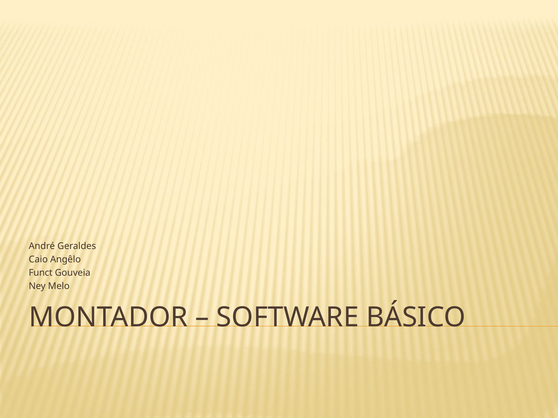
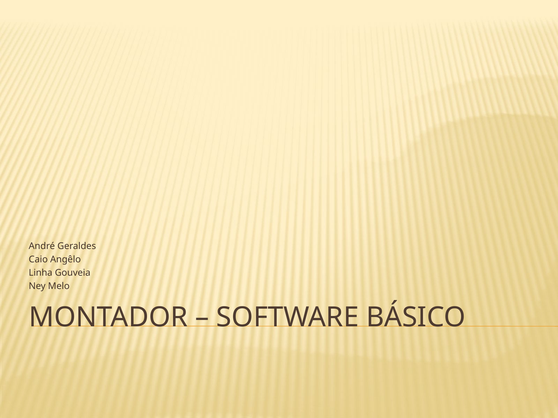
Funct: Funct -> Linha
